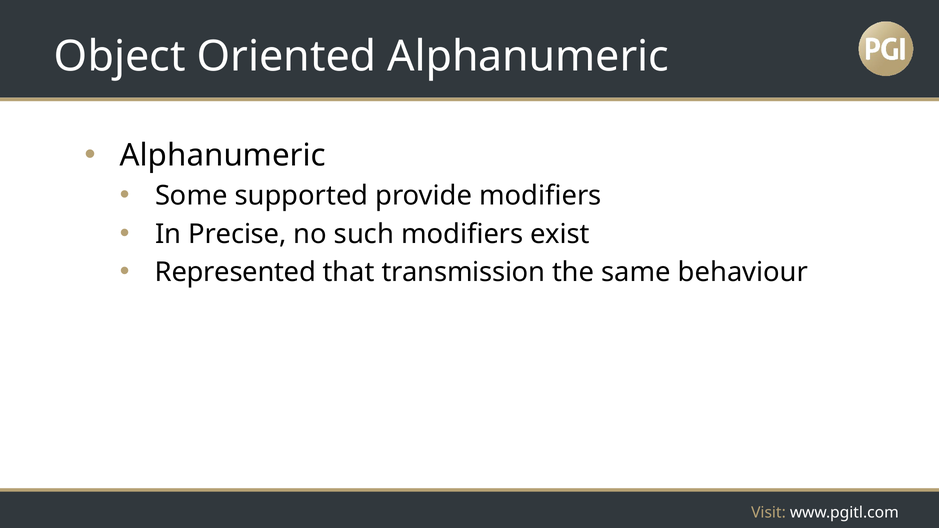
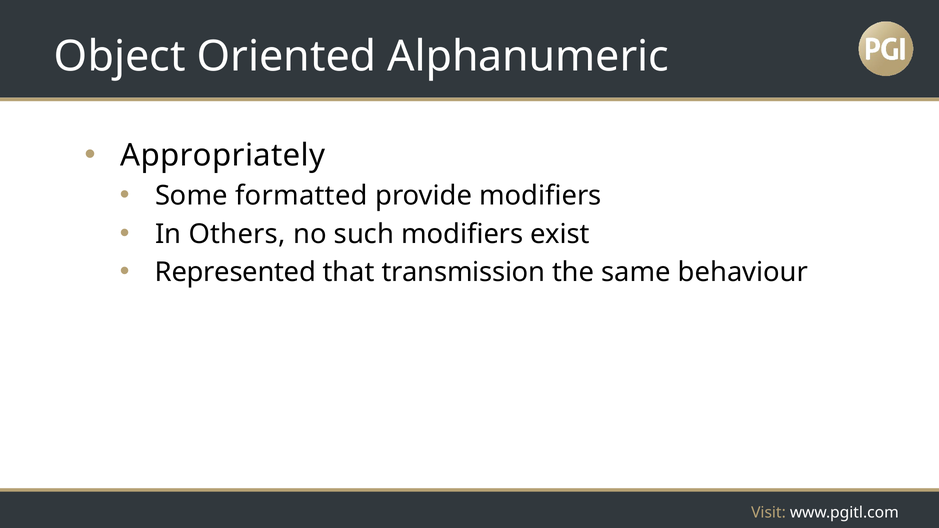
Alphanumeric at (223, 155): Alphanumeric -> Appropriately
supported: supported -> formatted
Precise: Precise -> Others
